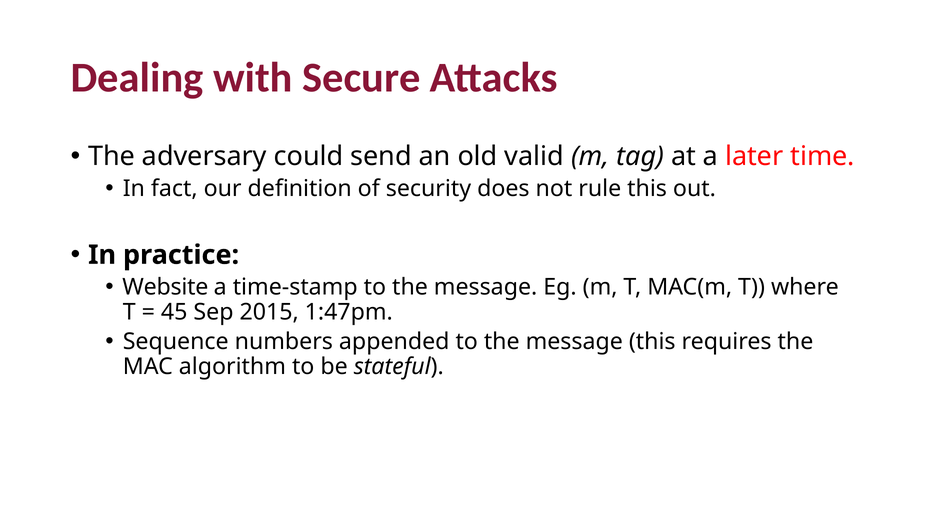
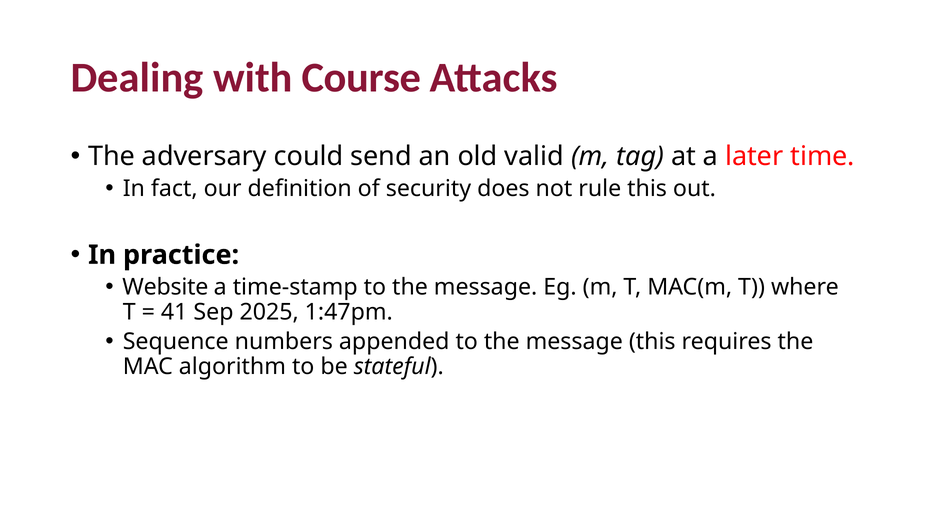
Secure: Secure -> Course
45: 45 -> 41
2015: 2015 -> 2025
